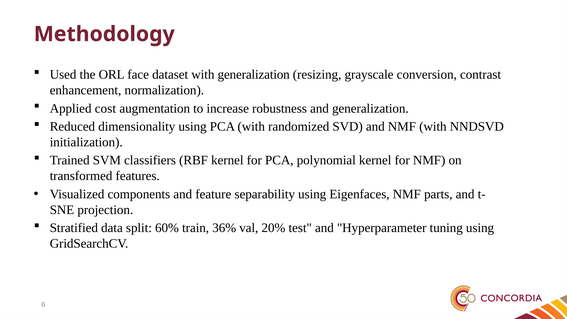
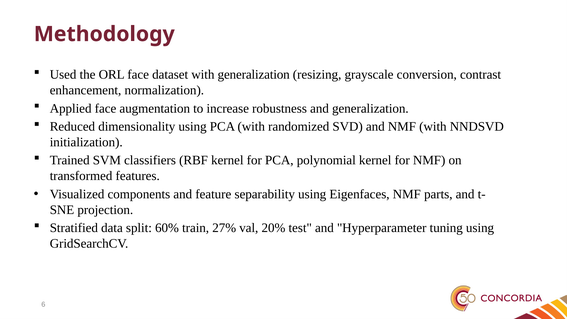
Applied cost: cost -> face
36%: 36% -> 27%
